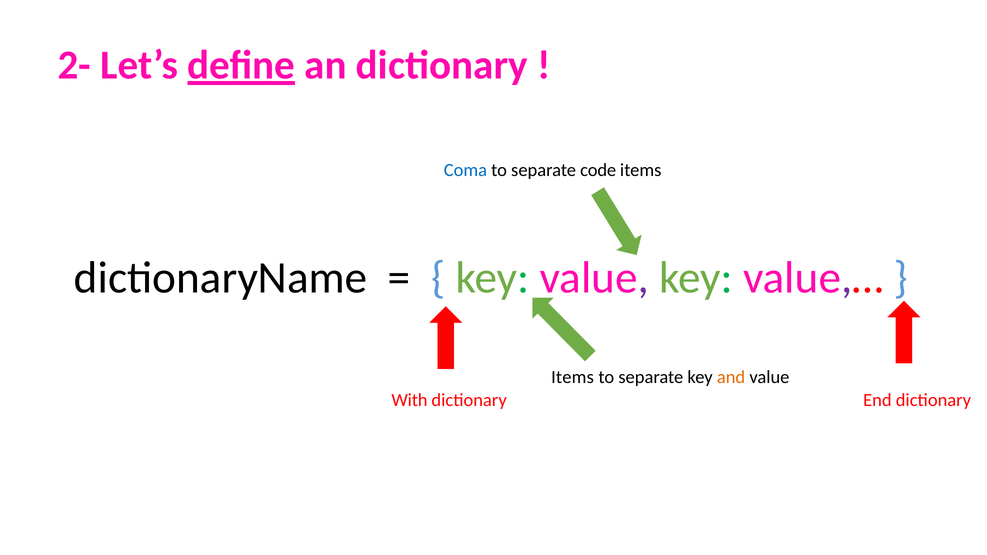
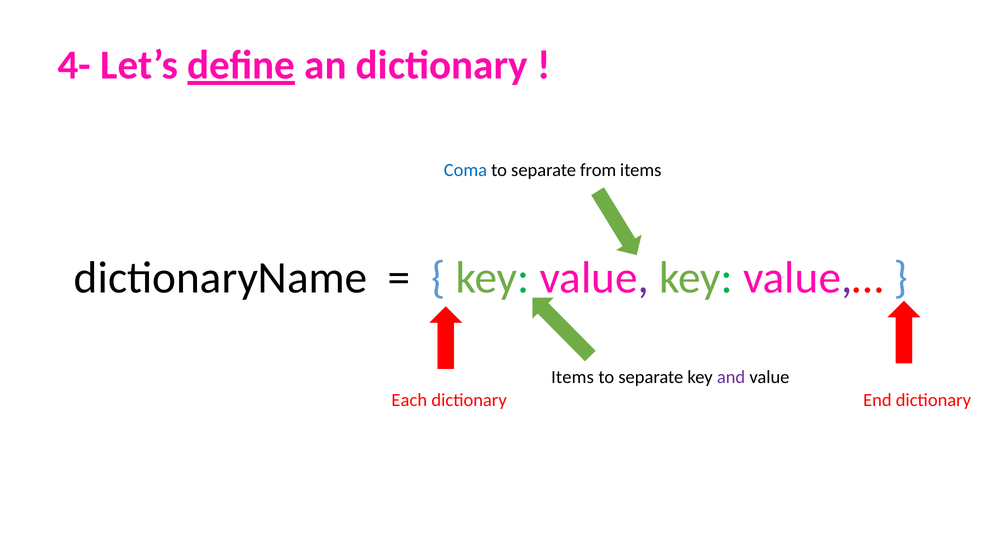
2-: 2- -> 4-
code: code -> from
and colour: orange -> purple
With: With -> Each
